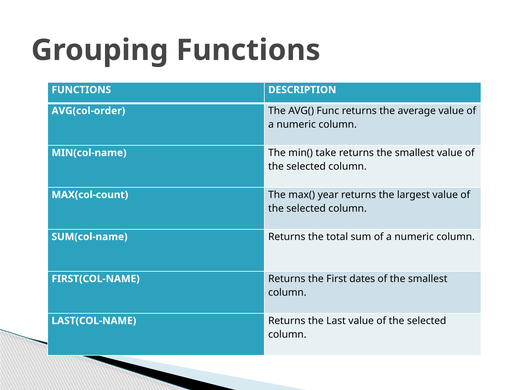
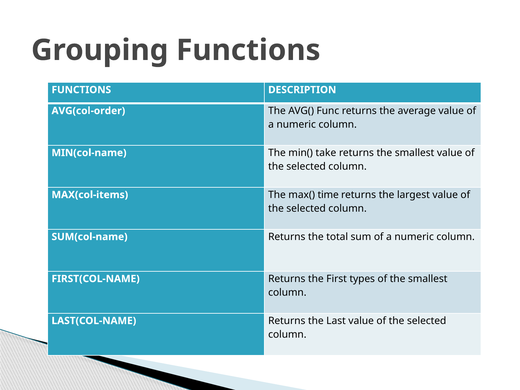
MAX(col-count: MAX(col-count -> MAX(col-items
year: year -> time
dates: dates -> types
